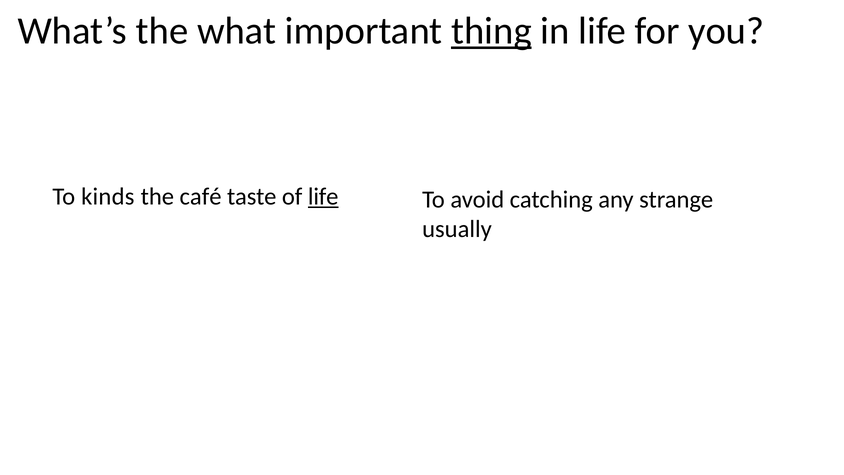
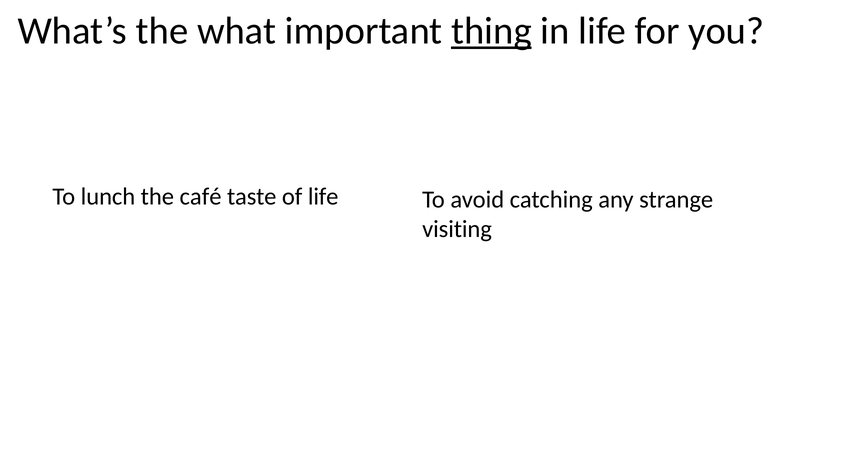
kinds: kinds -> lunch
life at (323, 197) underline: present -> none
usually: usually -> visiting
